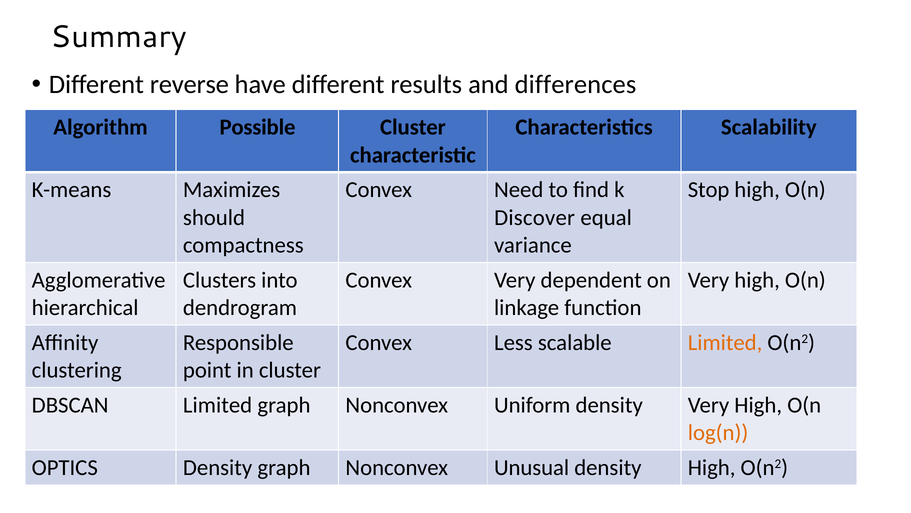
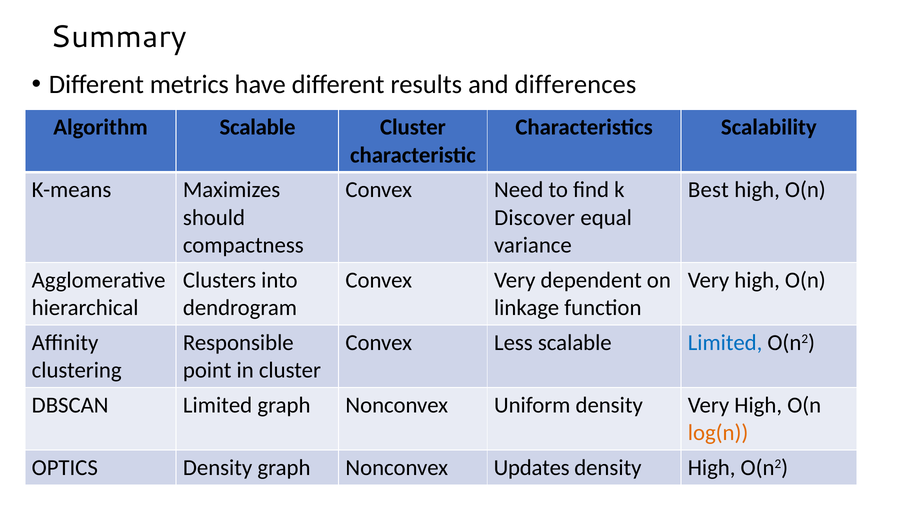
reverse: reverse -> metrics
Algorithm Possible: Possible -> Scalable
Stop: Stop -> Best
Limited at (725, 342) colour: orange -> blue
Unusual: Unusual -> Updates
